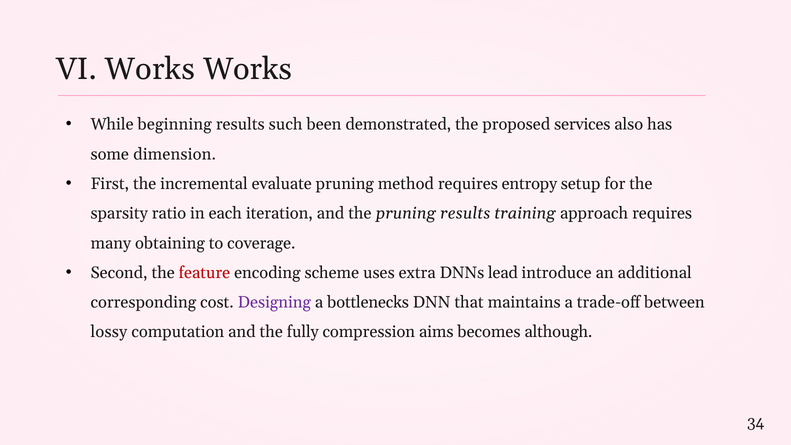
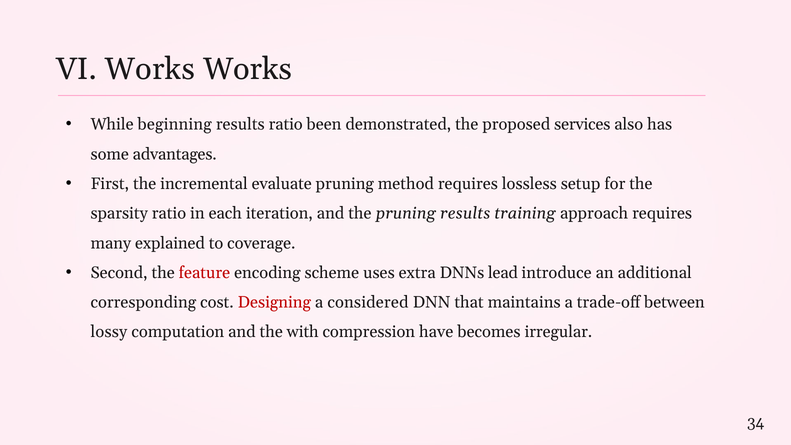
results such: such -> ratio
dimension: dimension -> advantages
entropy: entropy -> lossless
obtaining: obtaining -> explained
Designing colour: purple -> red
bottlenecks: bottlenecks -> considered
fully: fully -> with
aims: aims -> have
although: although -> irregular
